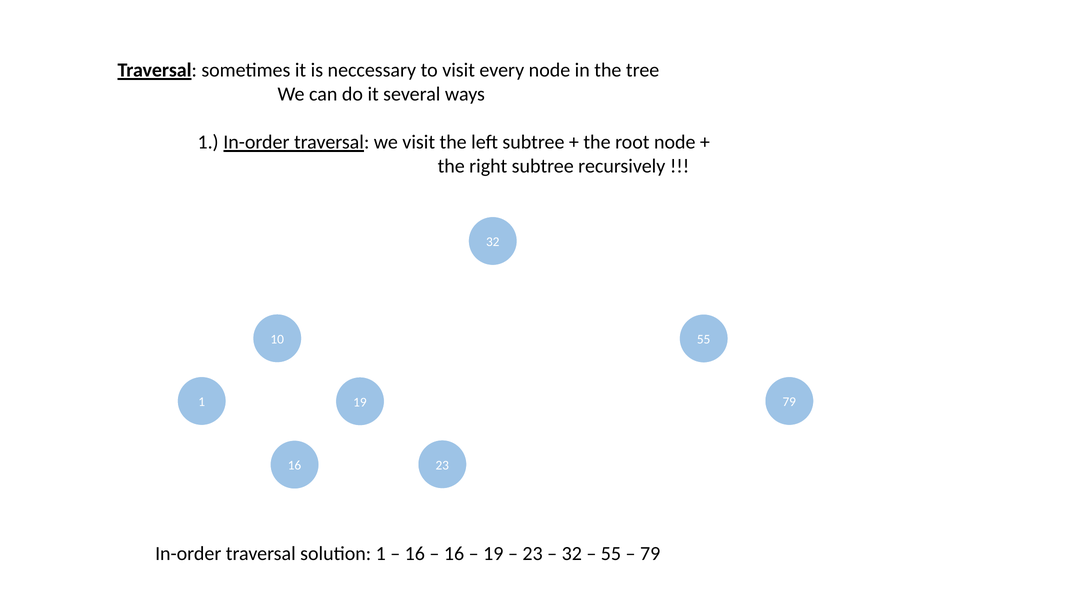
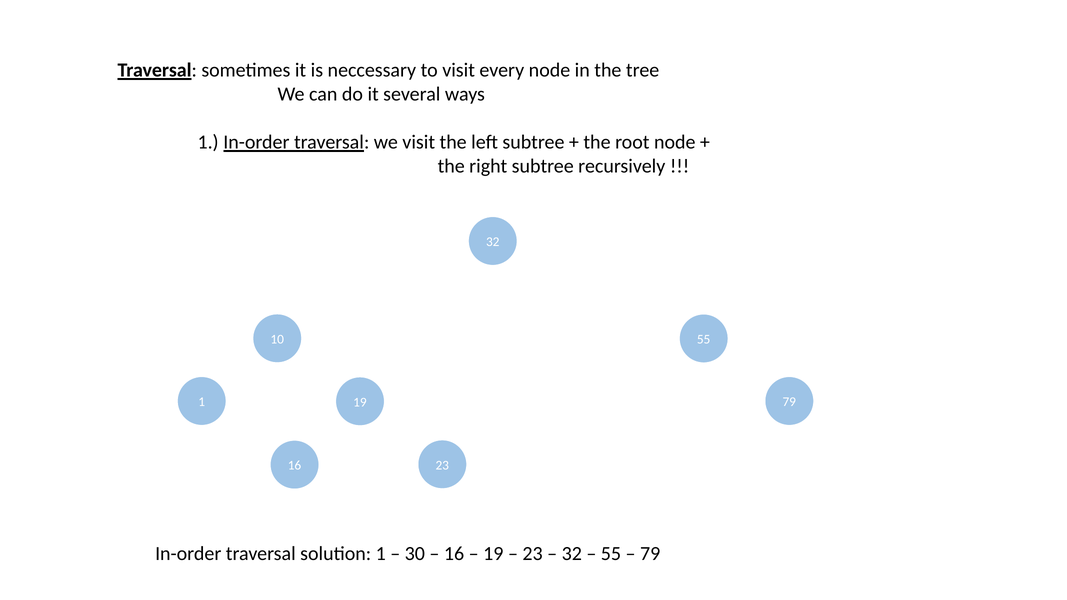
16 at (415, 554): 16 -> 30
